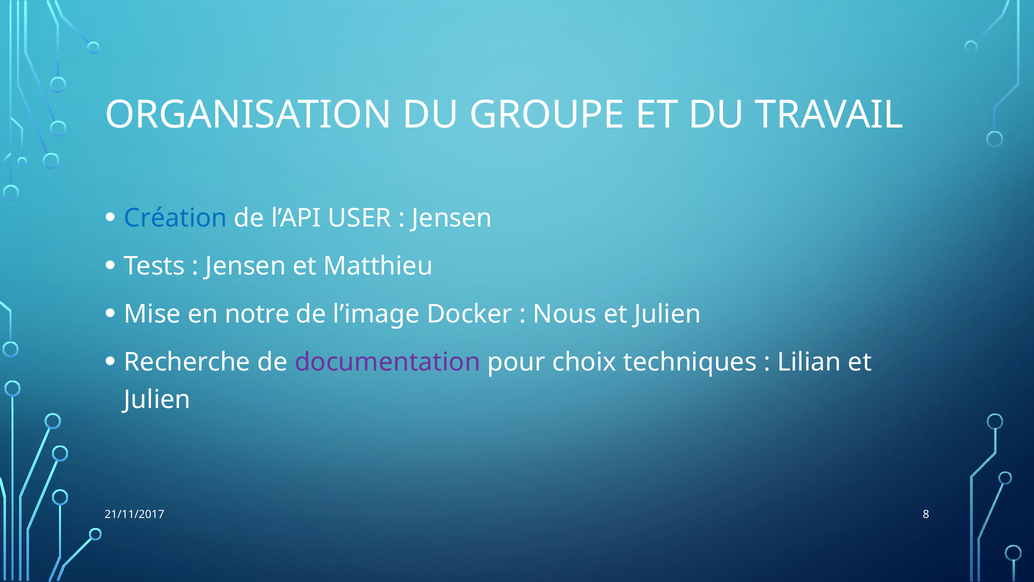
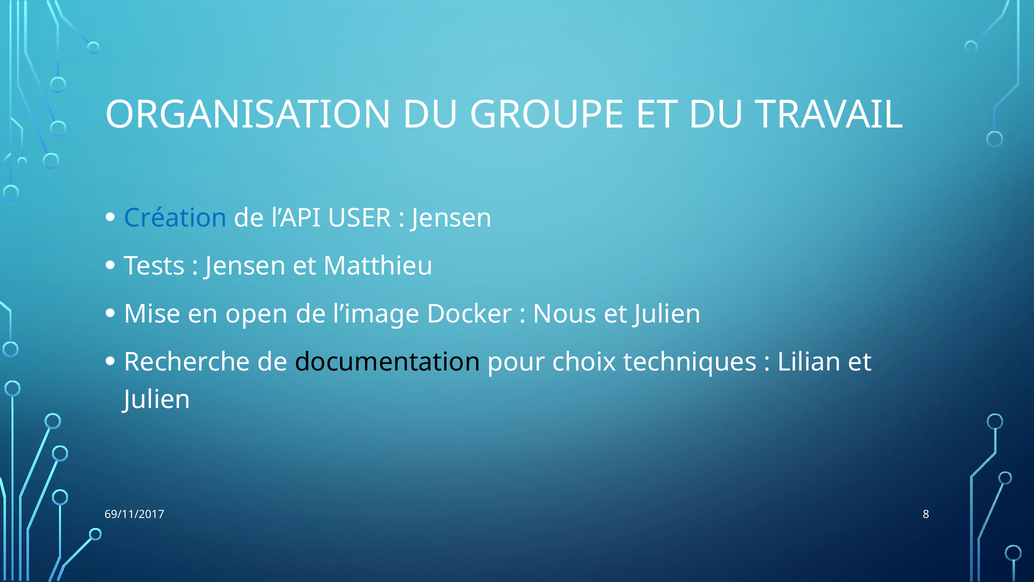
notre: notre -> open
documentation colour: purple -> black
21/11/2017: 21/11/2017 -> 69/11/2017
